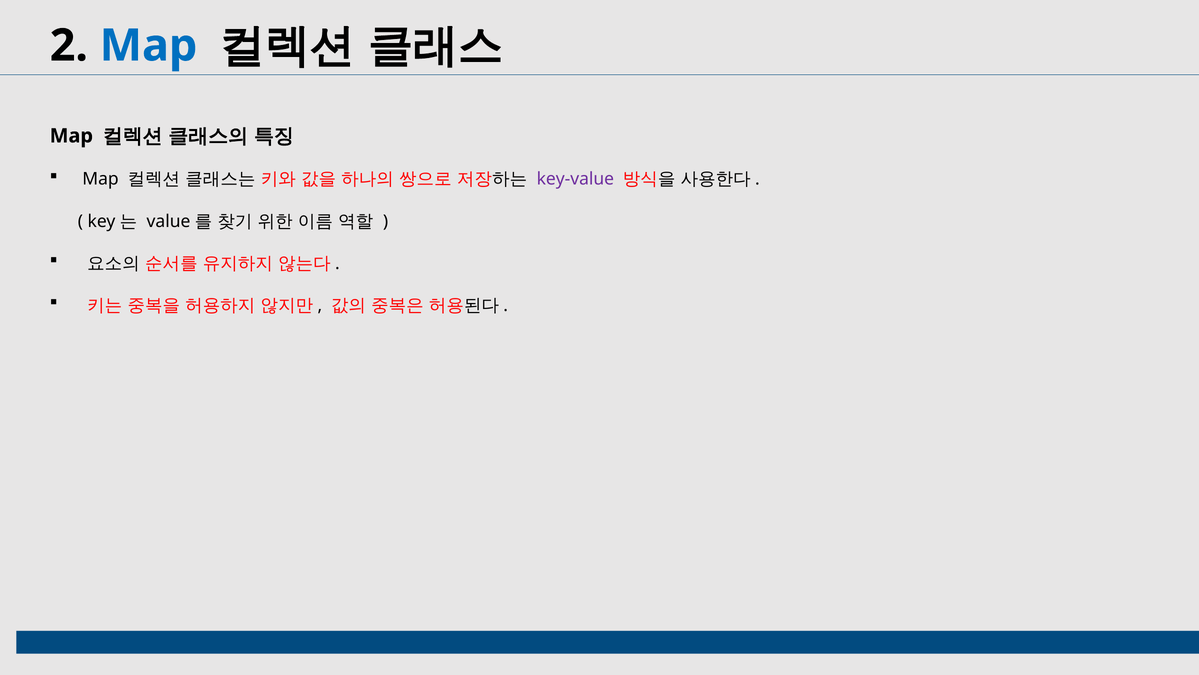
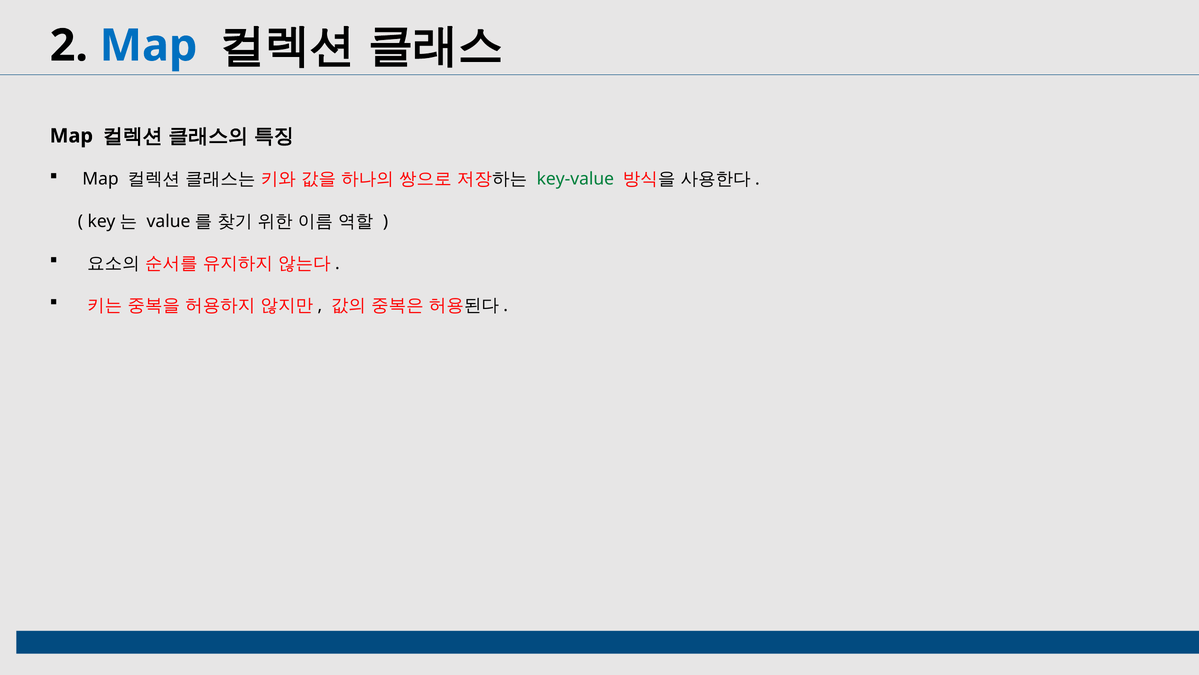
key-value colour: purple -> green
